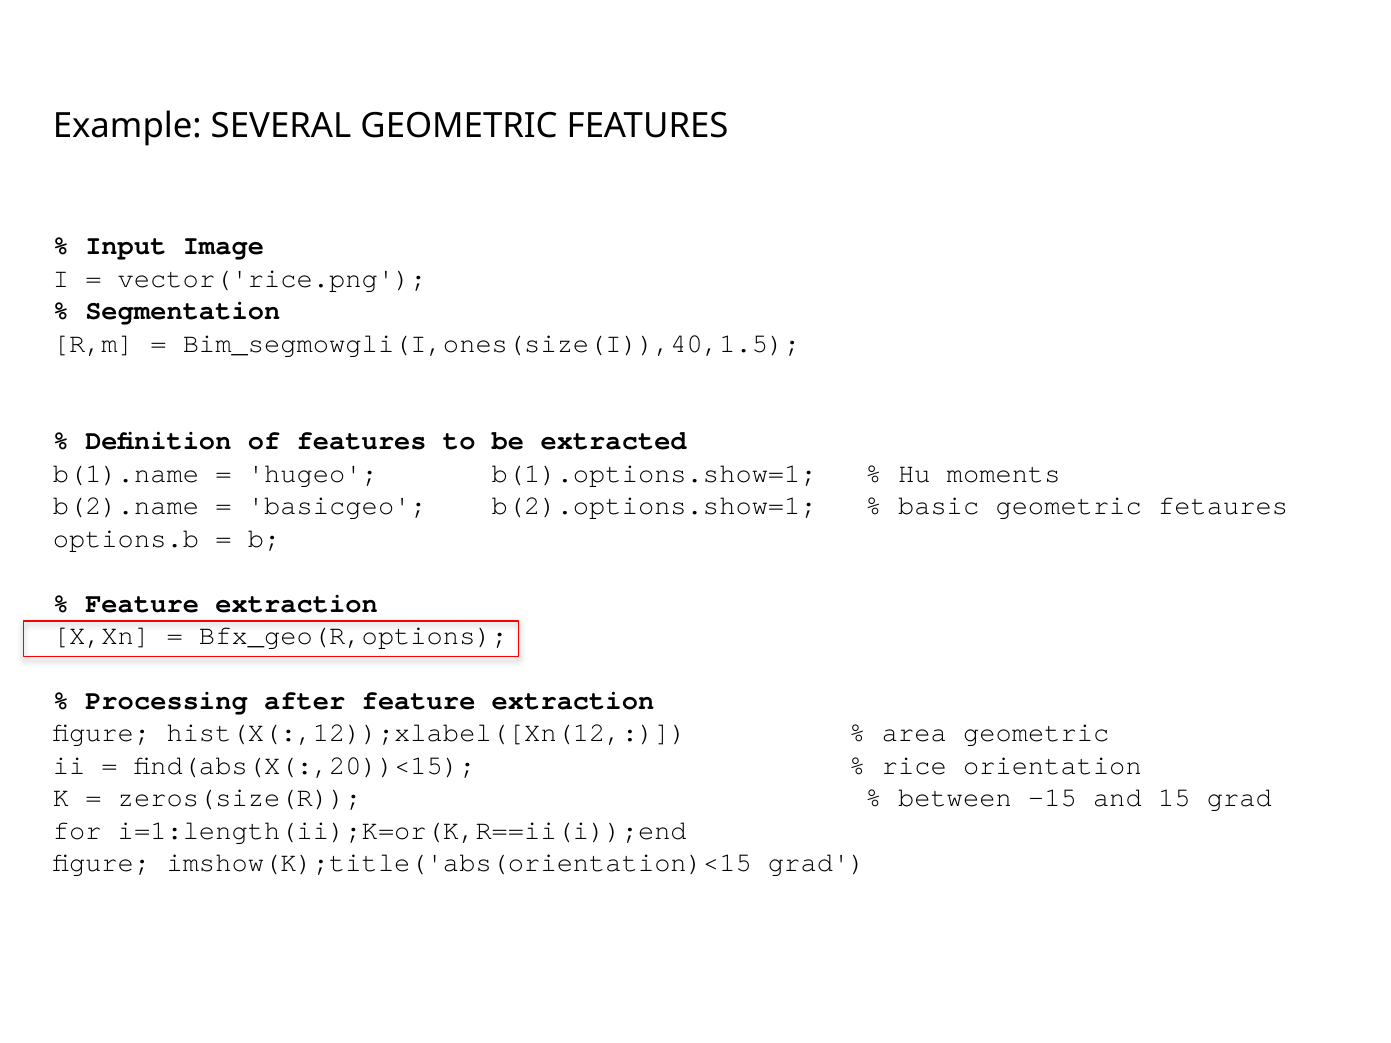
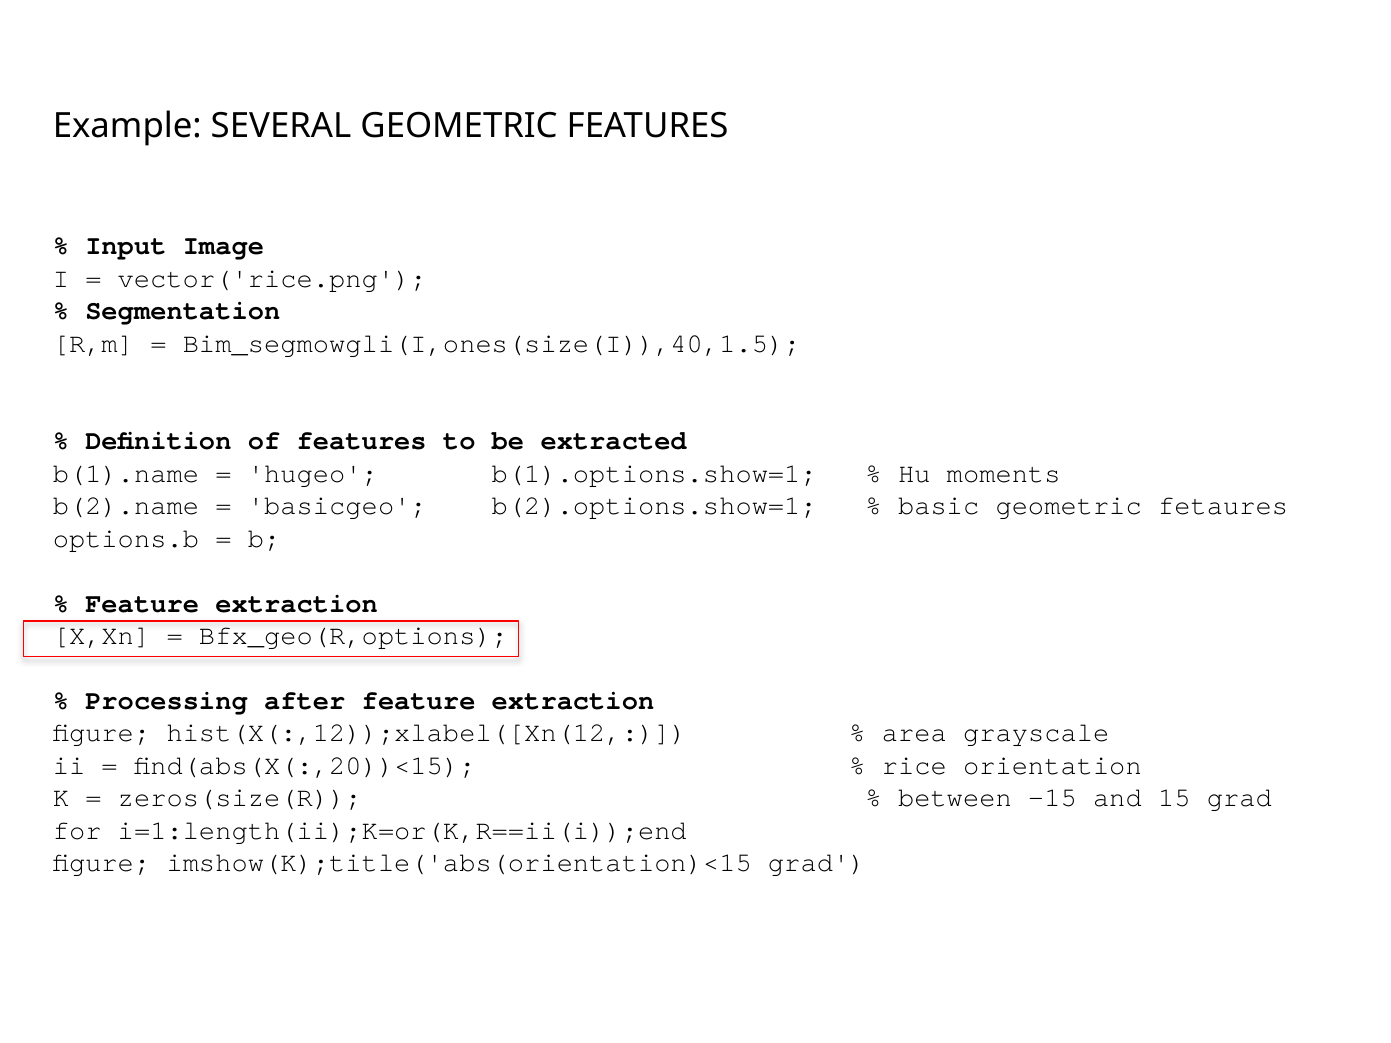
area geometric: geometric -> grayscale
